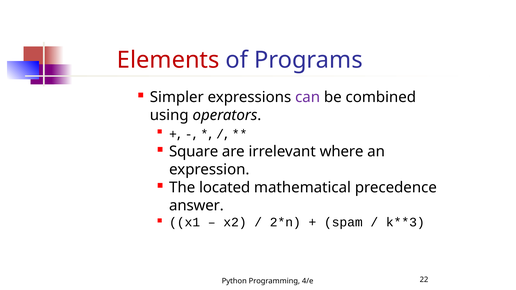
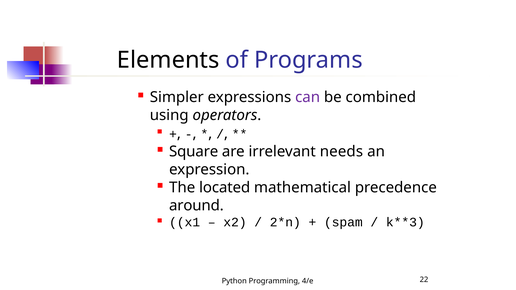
Elements colour: red -> black
where: where -> needs
answer: answer -> around
